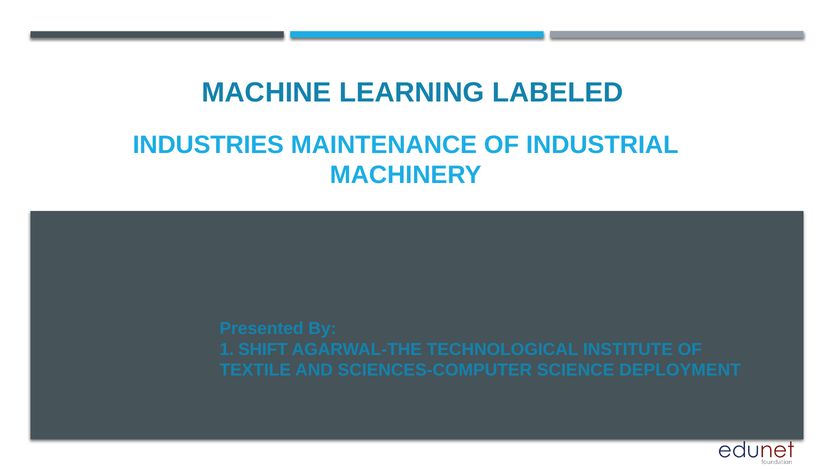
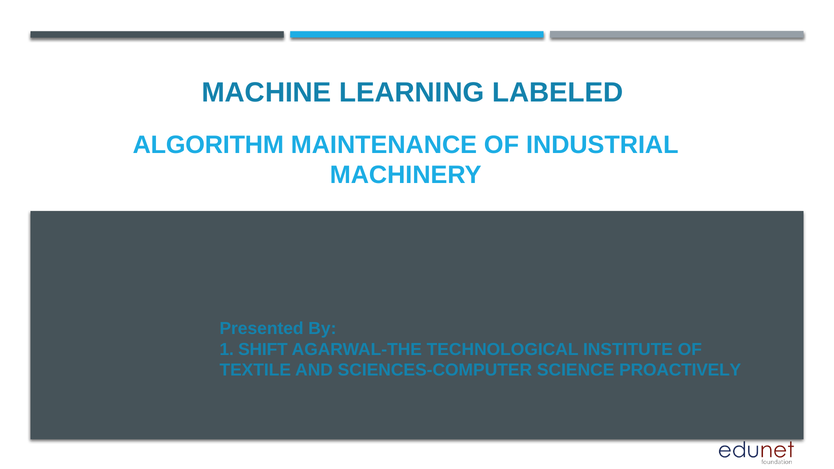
INDUSTRIES: INDUSTRIES -> ALGORITHM
DEPLOYMENT: DEPLOYMENT -> PROACTIVELY
